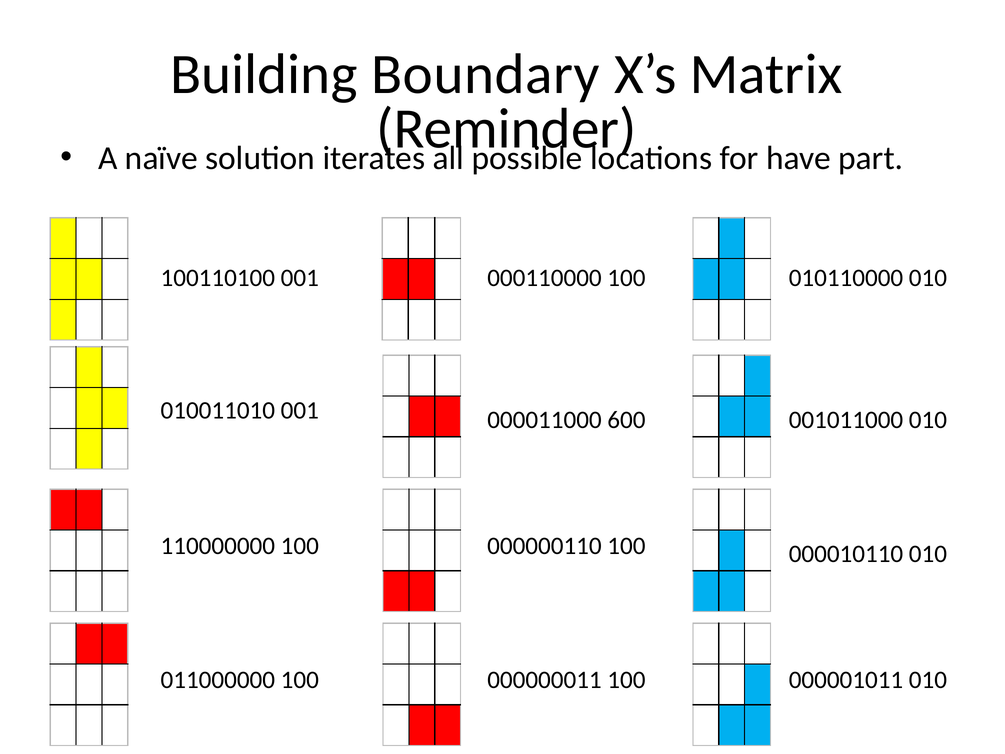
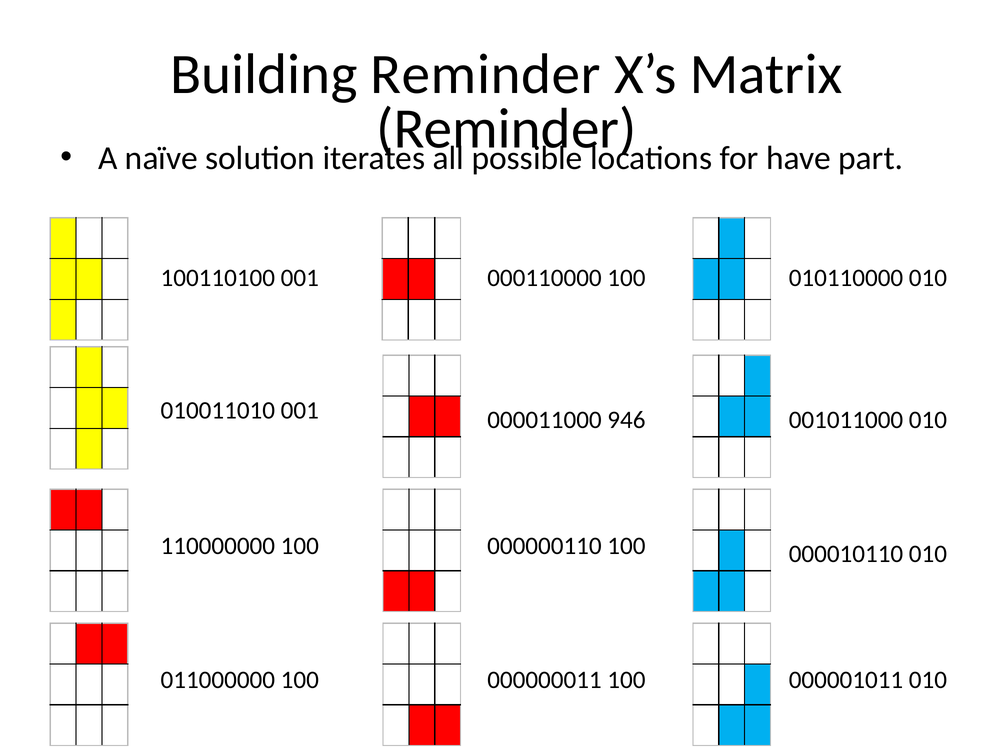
Building Boundary: Boundary -> Reminder
600: 600 -> 946
